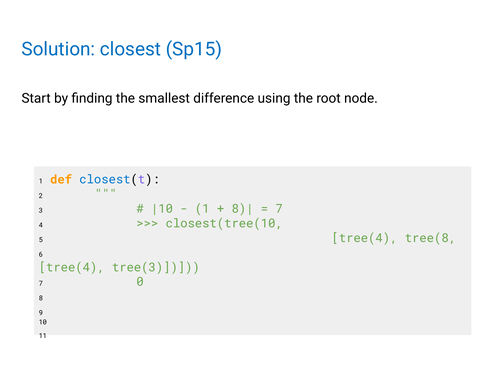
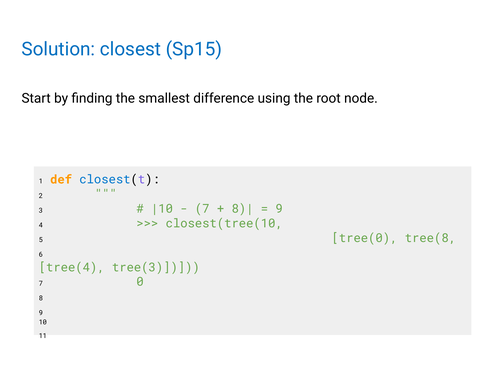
1 at (202, 209): 1 -> 7
7 at (279, 209): 7 -> 9
5 tree(4: tree(4 -> tree(0
